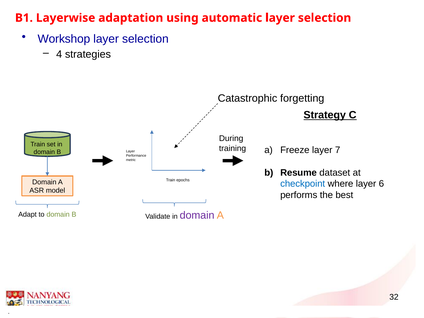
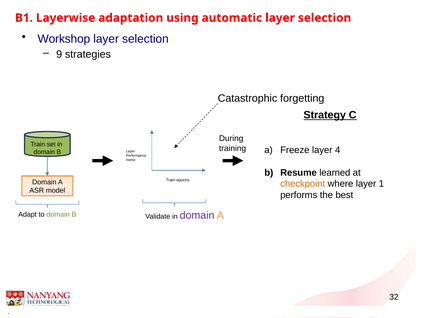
4: 4 -> 9
7: 7 -> 4
dataset: dataset -> learned
checkpoint colour: blue -> orange
6: 6 -> 1
